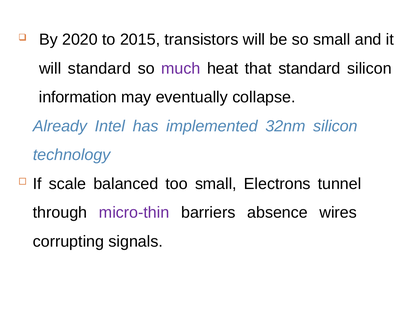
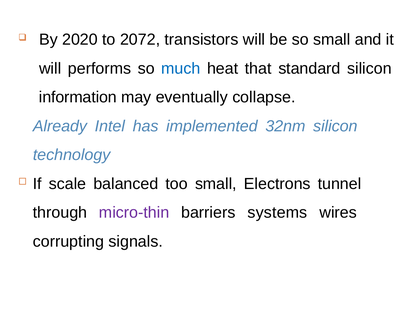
2015: 2015 -> 2072
will standard: standard -> performs
much colour: purple -> blue
absence: absence -> systems
